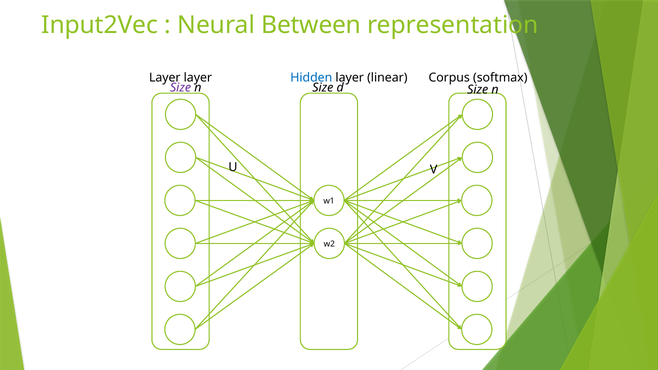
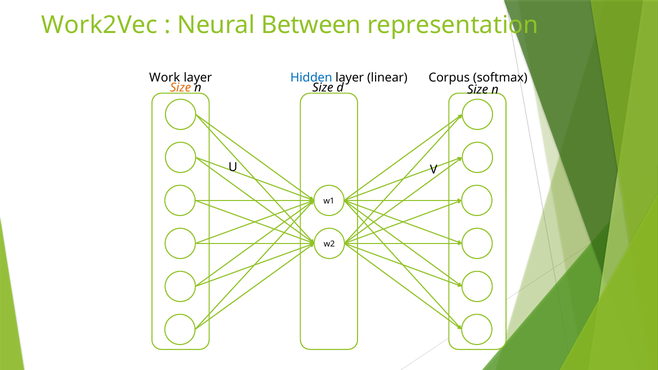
Input2Vec: Input2Vec -> Work2Vec
Layer at (165, 78): Layer -> Work
Size at (181, 88) colour: purple -> orange
